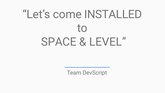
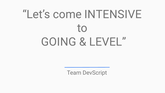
INSTALLED: INSTALLED -> INTENSIVE
SPACE: SPACE -> GOING
